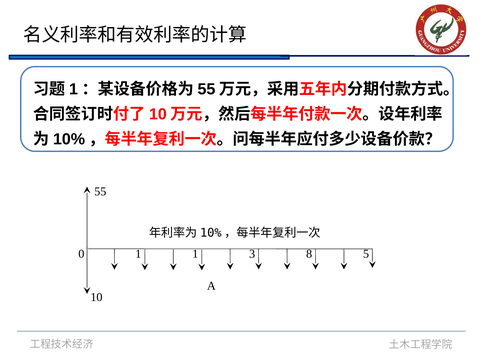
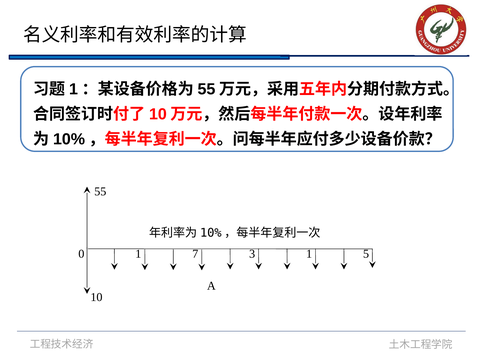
1 1: 1 -> 7
3 8: 8 -> 1
